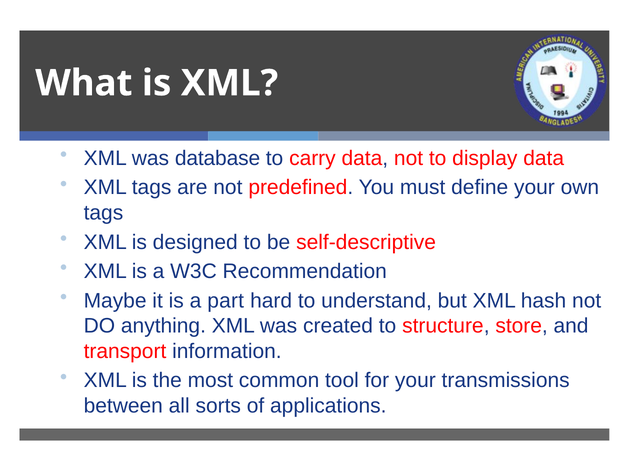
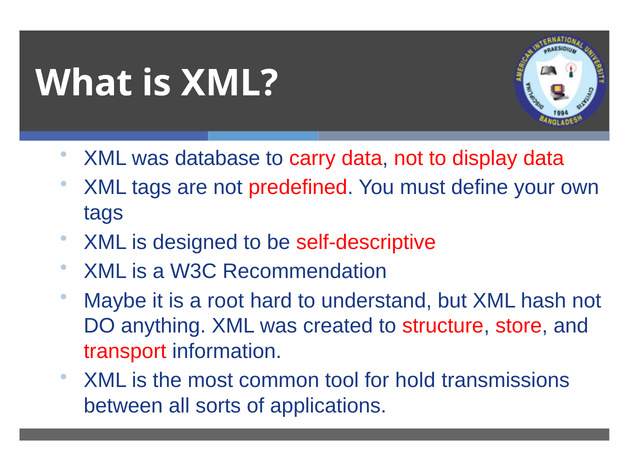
part: part -> root
for your: your -> hold
